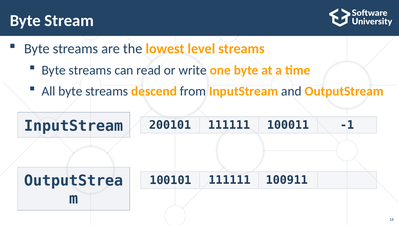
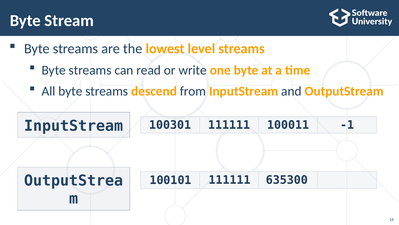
200101: 200101 -> 100301
100911: 100911 -> 635300
